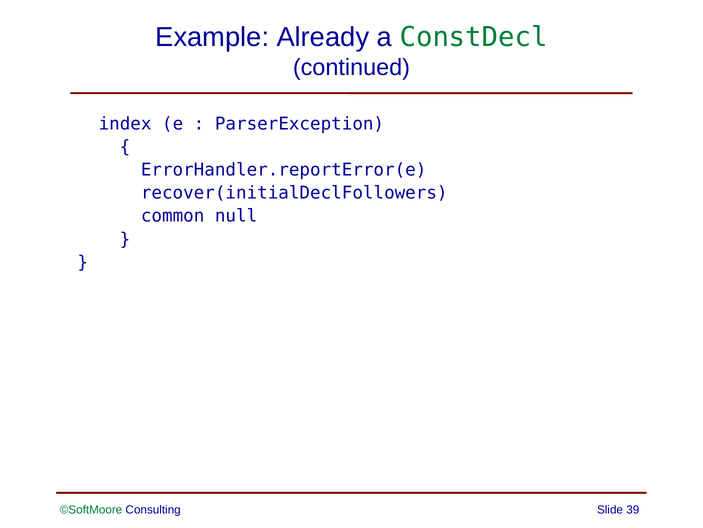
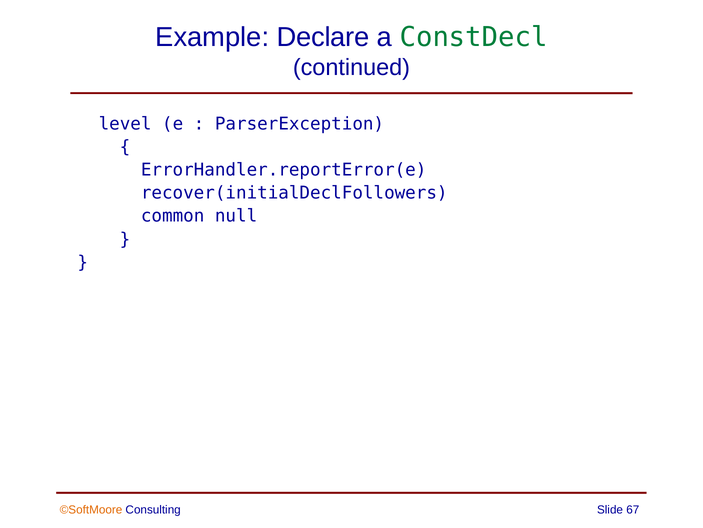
Already: Already -> Declare
index: index -> level
©SoftMoore colour: green -> orange
39: 39 -> 67
